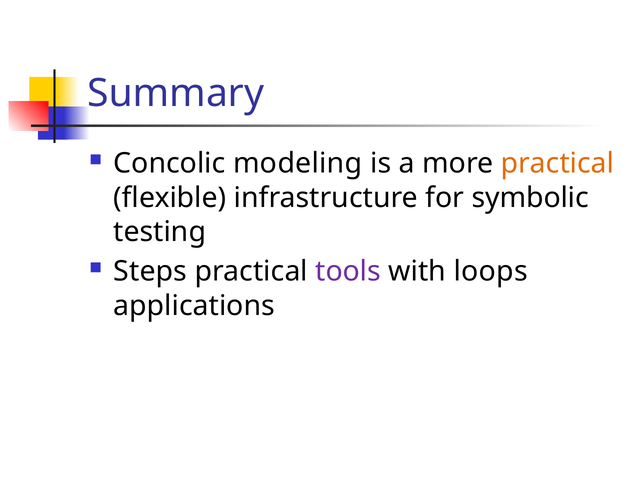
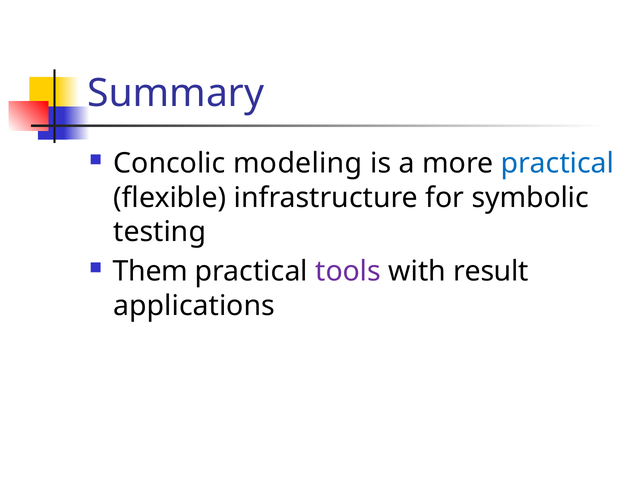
practical at (557, 164) colour: orange -> blue
Steps: Steps -> Them
loops: loops -> result
